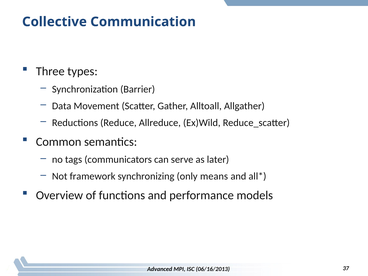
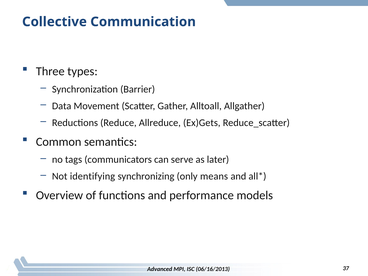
Ex)Wild: Ex)Wild -> Ex)Gets
framework: framework -> identifying
